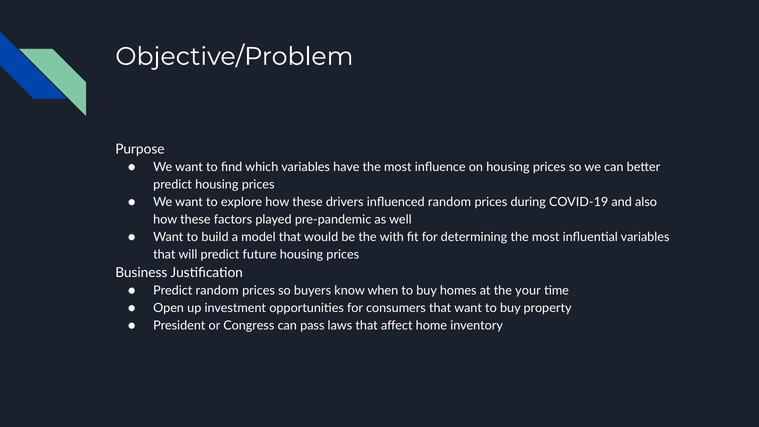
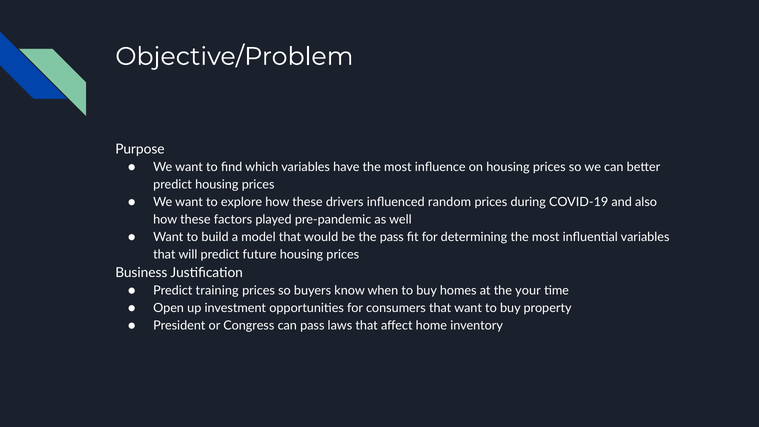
the with: with -> pass
Predict random: random -> training
